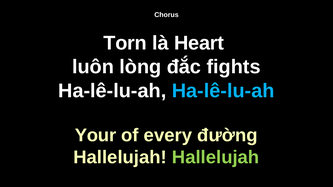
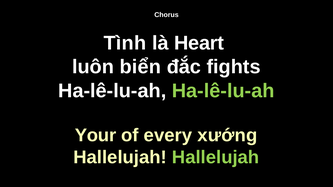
Torn: Torn -> Tình
lòng: lòng -> biển
Ha-lê-lu-ah at (223, 91) colour: light blue -> light green
đường: đường -> xướng
